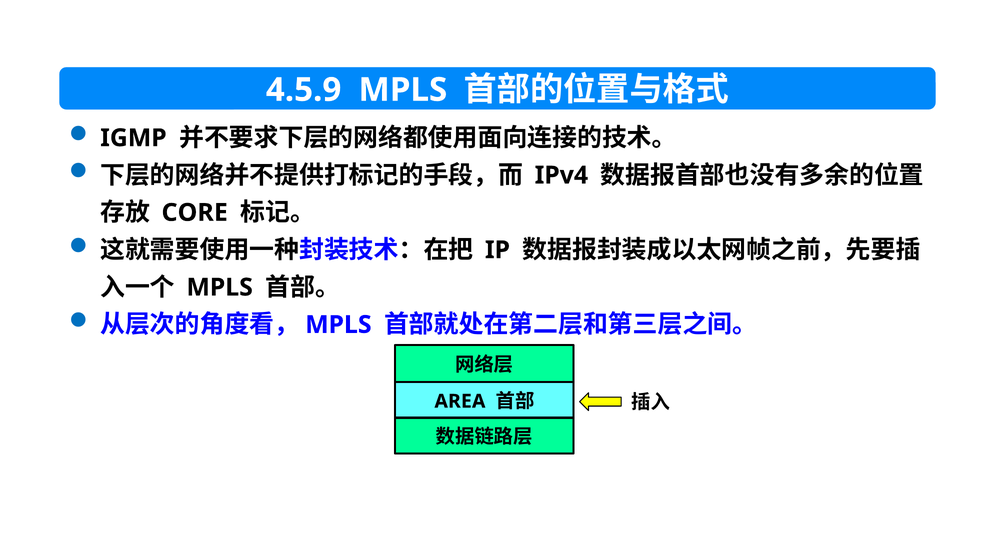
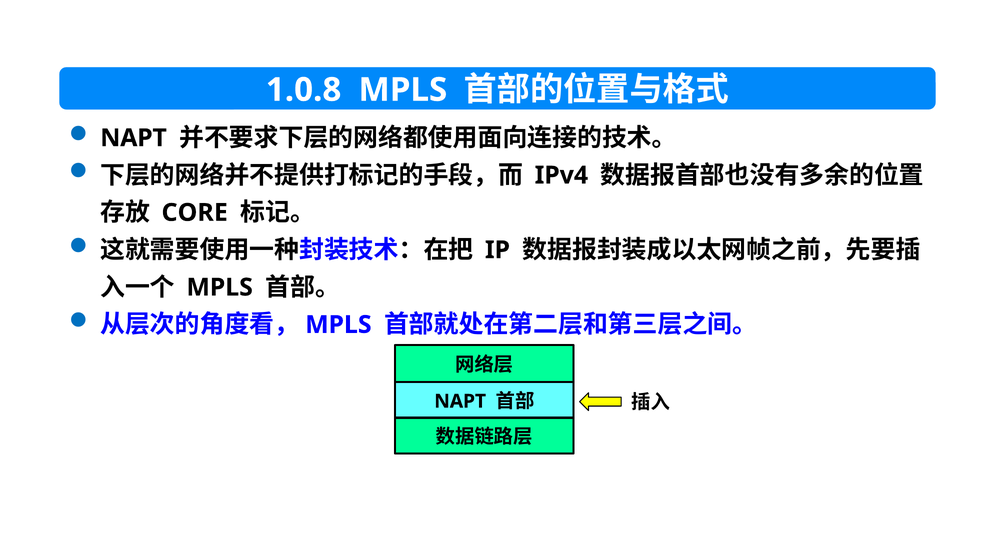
4.5.9: 4.5.9 -> 1.0.8
IGMP at (133, 138): IGMP -> NAPT
AREA at (460, 401): AREA -> NAPT
